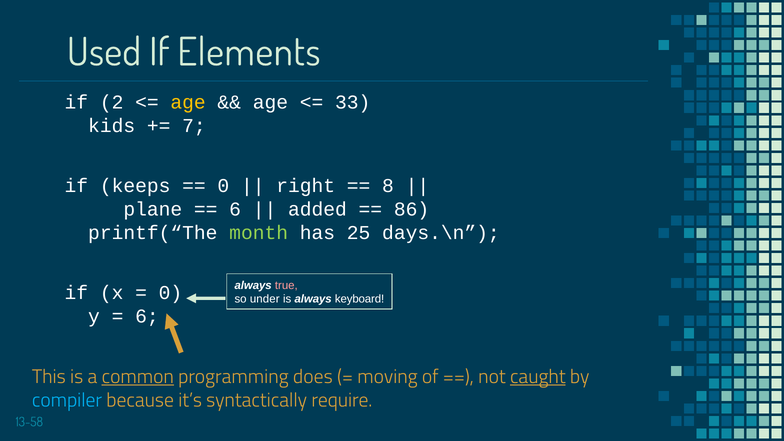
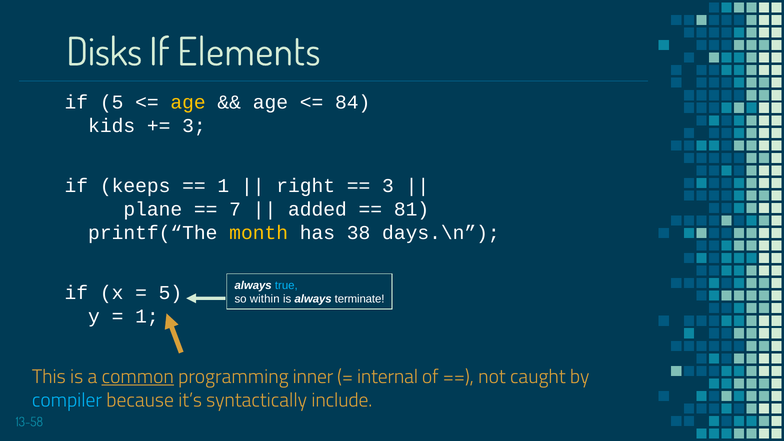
Used: Used -> Disks
if 2: 2 -> 5
33: 33 -> 84
7 at (194, 126): 7 -> 3
0 at (223, 186): 0 -> 1
8 at (388, 186): 8 -> 3
6 at (235, 209): 6 -> 7
86: 86 -> 81
month colour: light green -> yellow
25: 25 -> 38
true colour: pink -> light blue
0 at (170, 293): 0 -> 5
under: under -> within
keyboard: keyboard -> terminate
6 at (147, 316): 6 -> 1
does: does -> inner
moving: moving -> internal
caught underline: present -> none
require: require -> include
